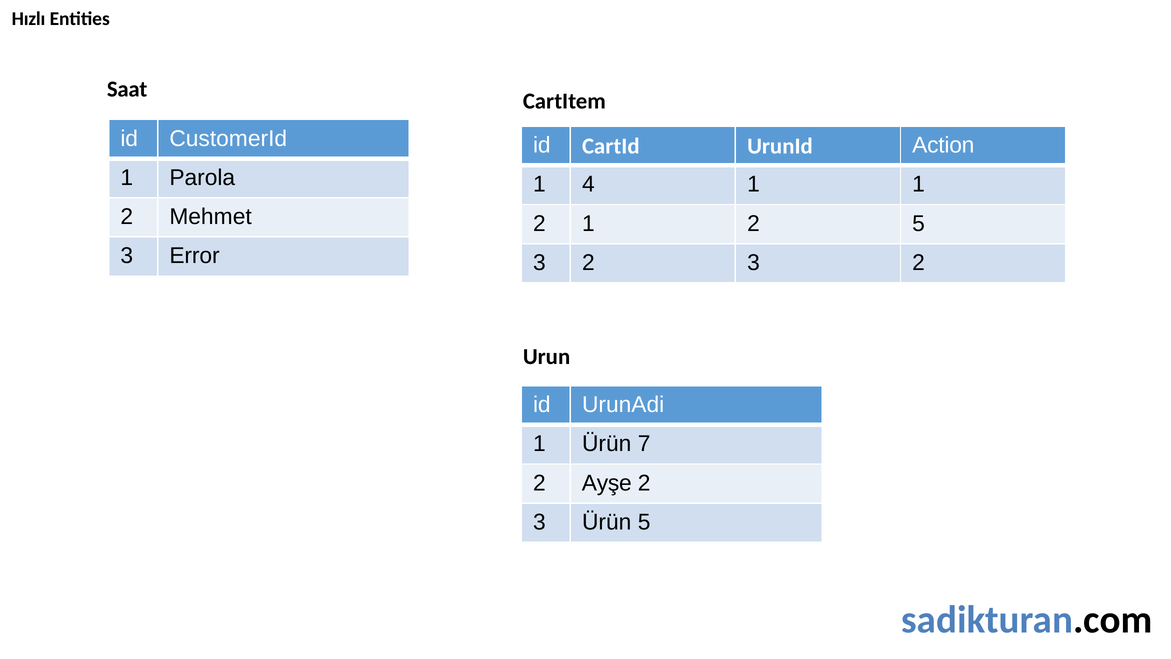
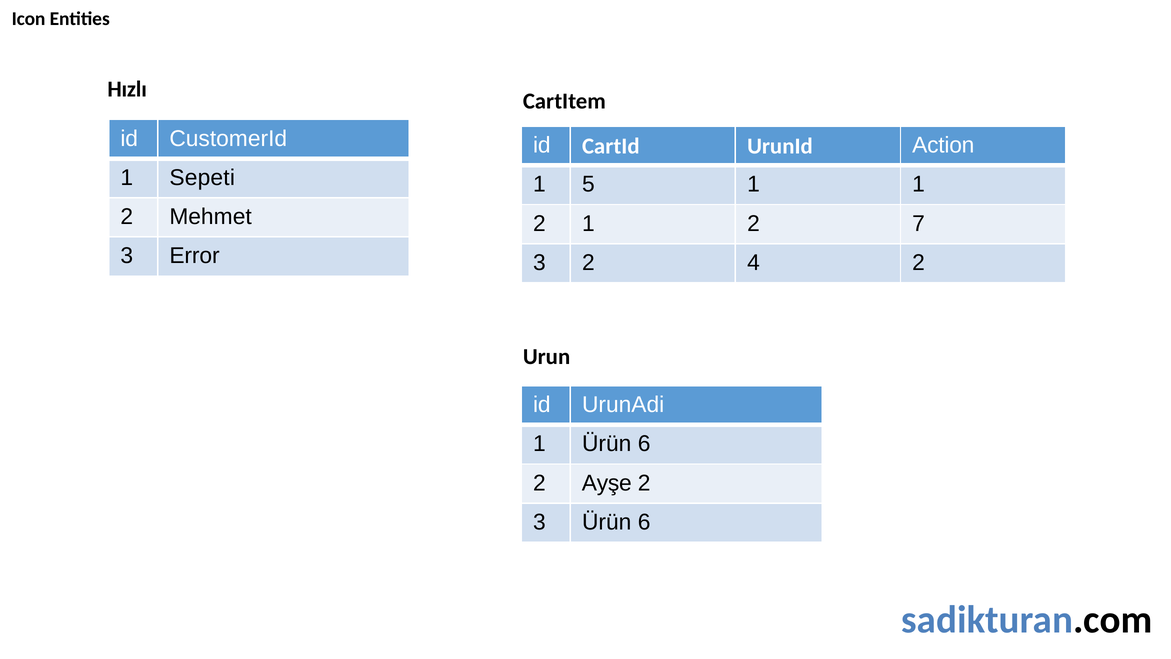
Hızlı: Hızlı -> Icon
Saat: Saat -> Hızlı
Parola: Parola -> Sepeti
4: 4 -> 5
2 5: 5 -> 7
3 2 3: 3 -> 4
1 Ürün 7: 7 -> 6
3 Ürün 5: 5 -> 6
